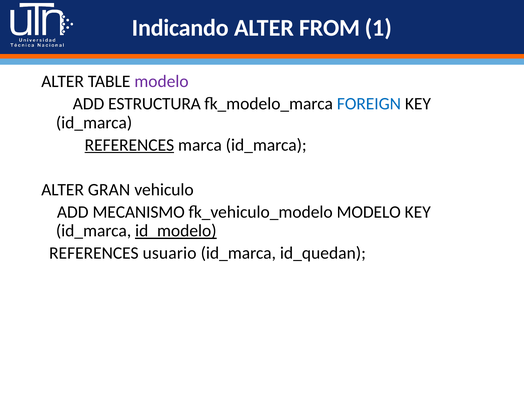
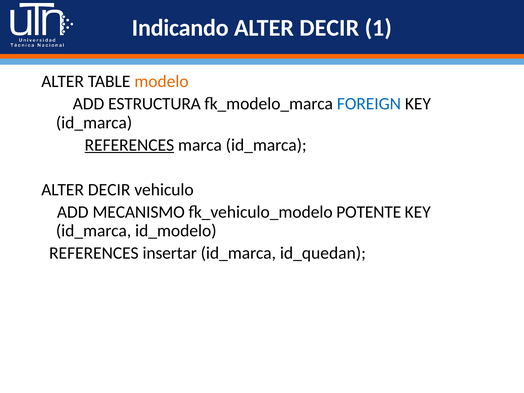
FROM at (330, 28): FROM -> DECIR
modelo at (161, 81) colour: purple -> orange
GRAN at (109, 190): GRAN -> DECIR
fk_vehiculo_modelo MODELO: MODELO -> POTENTE
id_modelo underline: present -> none
usuario: usuario -> insertar
